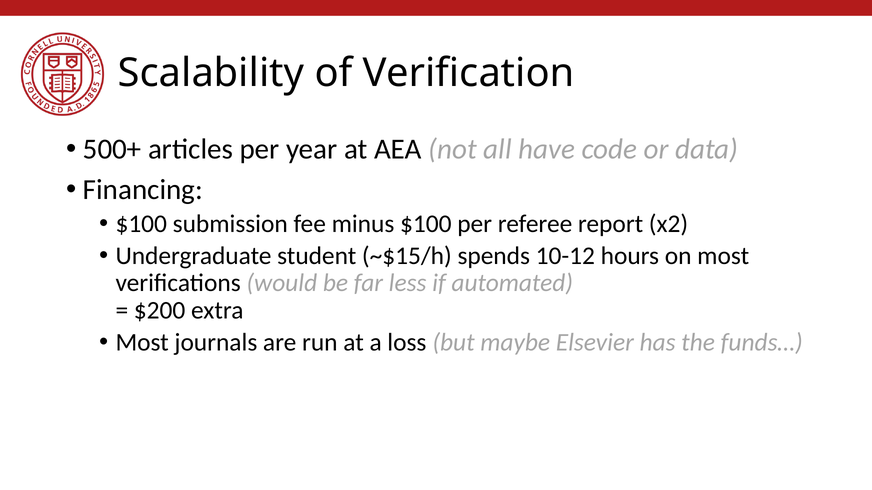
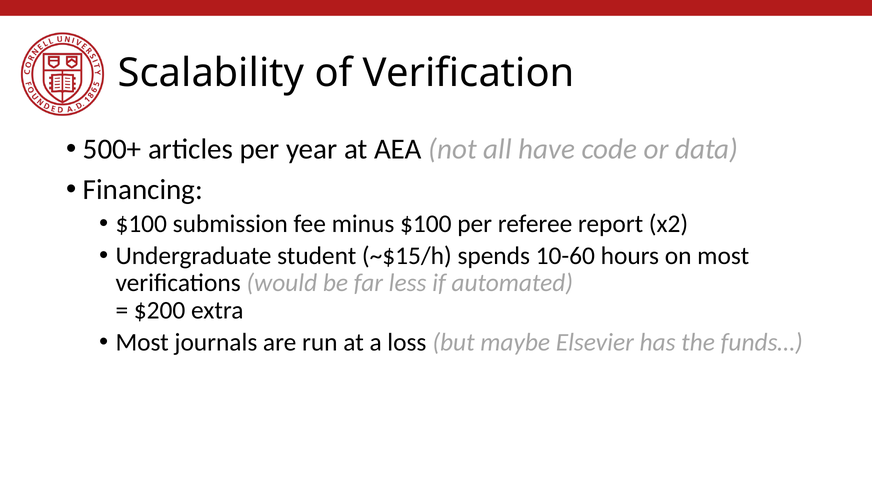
10-12: 10-12 -> 10-60
